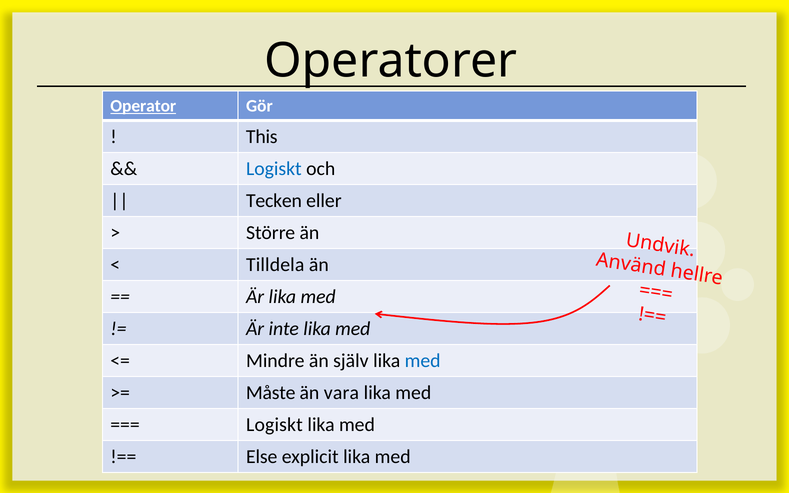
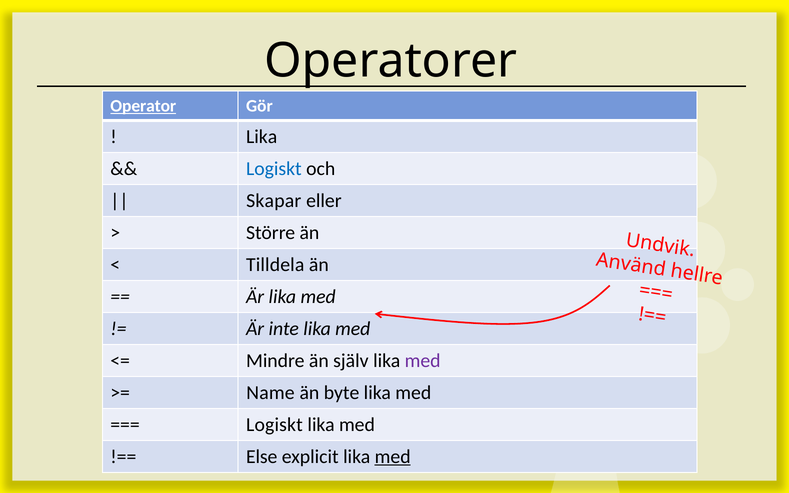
This at (262, 137): This -> Lika
Tecken: Tecken -> Skapar
med at (423, 361) colour: blue -> purple
Måste: Måste -> Name
vara: vara -> byte
med at (393, 457) underline: none -> present
